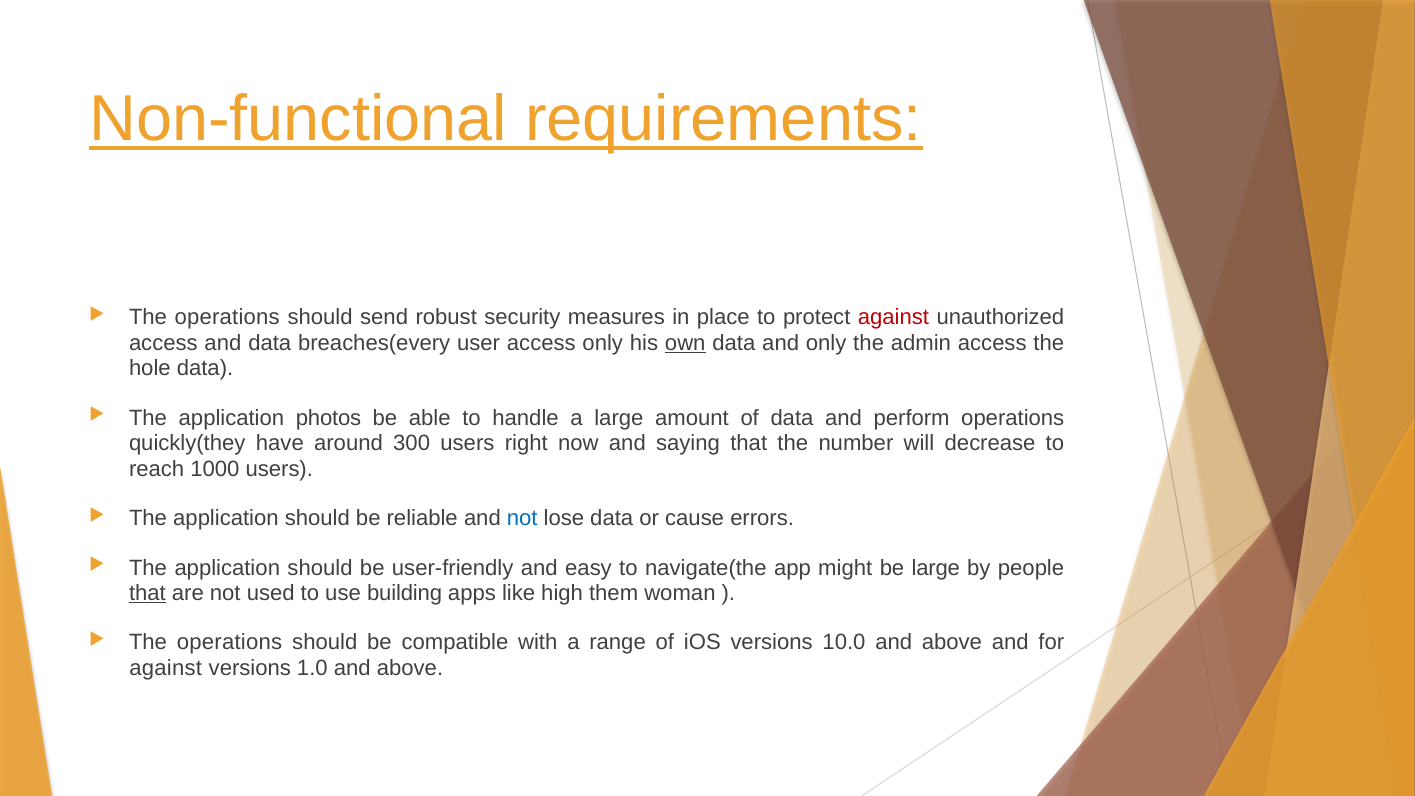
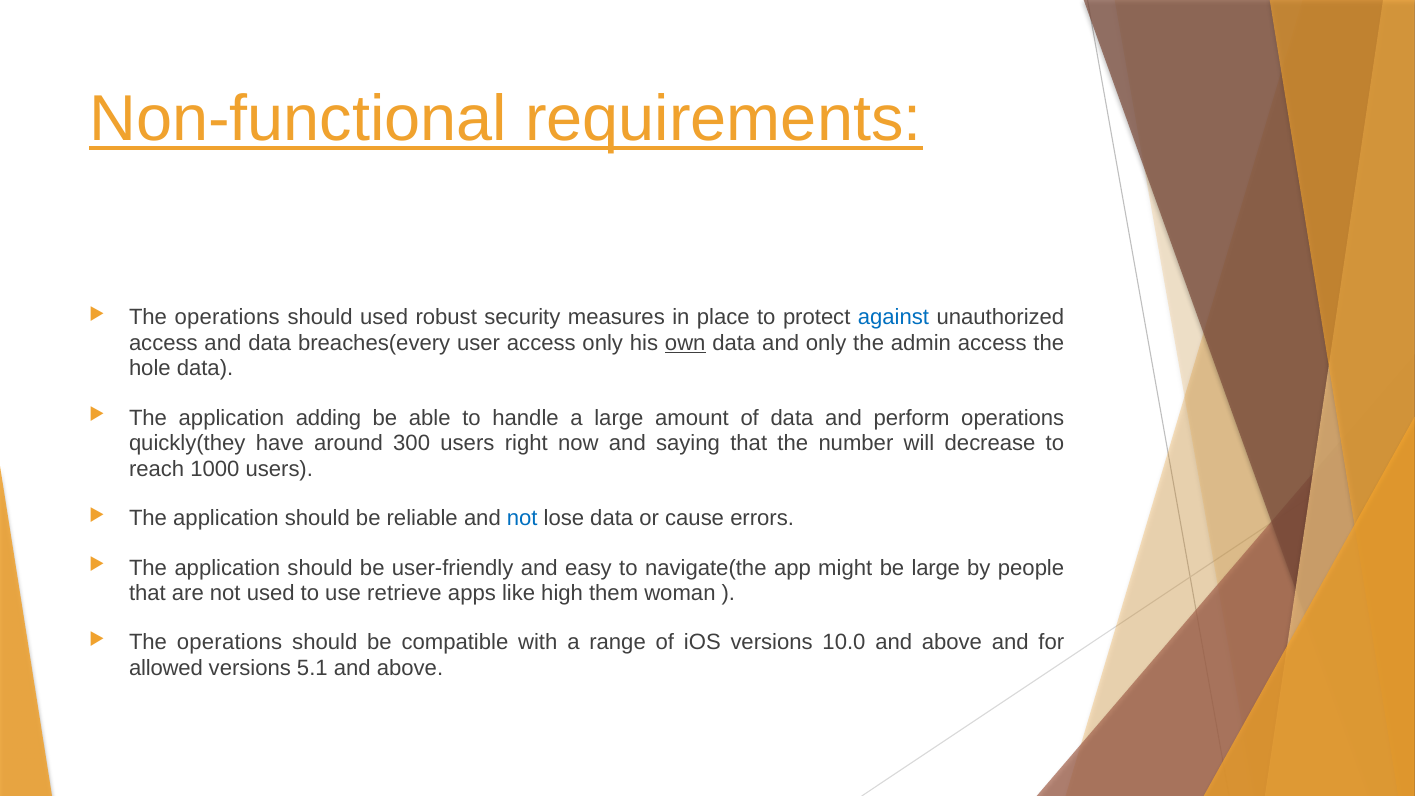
should send: send -> used
against at (893, 318) colour: red -> blue
photos: photos -> adding
that at (147, 593) underline: present -> none
building: building -> retrieve
against at (166, 668): against -> allowed
1.0: 1.0 -> 5.1
